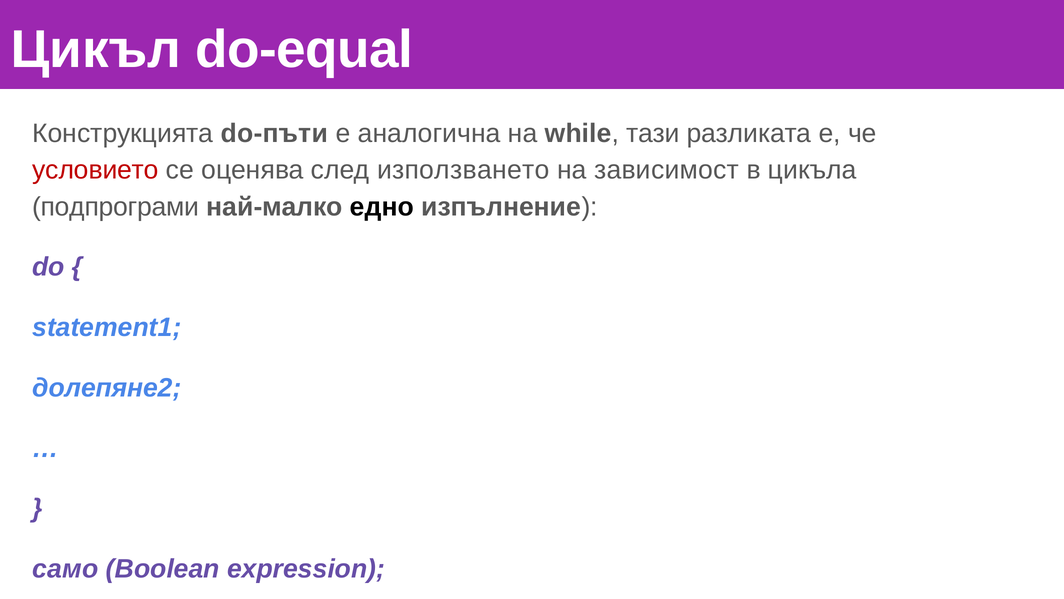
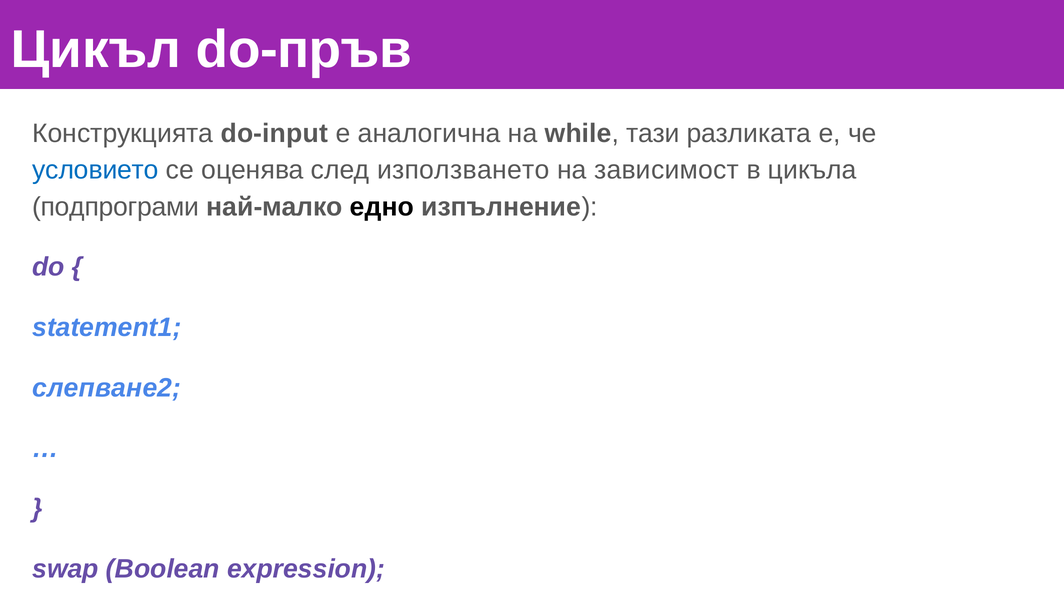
do-equal: do-equal -> do-пръв
do-пъти: do-пъти -> do-input
условието colour: red -> blue
долепяне2: долепяне2 -> слепване2
само: само -> swap
